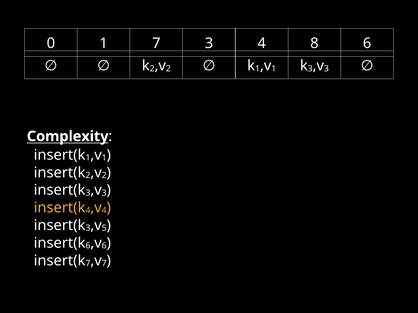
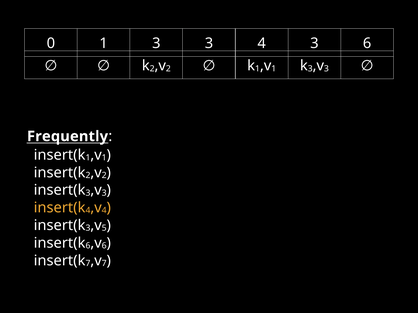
1 7: 7 -> 3
4 8: 8 -> 3
Complexity: Complexity -> Frequently
